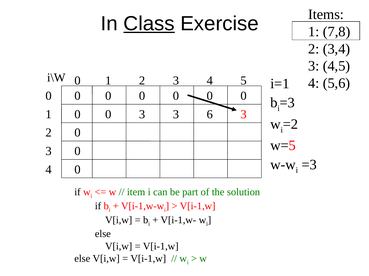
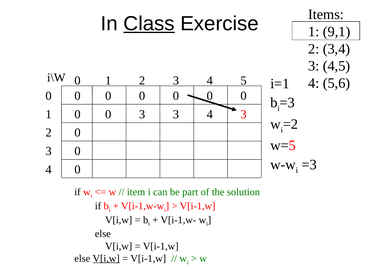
7,8: 7,8 -> 9,1
3 3 6: 6 -> 4
V[i,w at (106, 259) underline: none -> present
